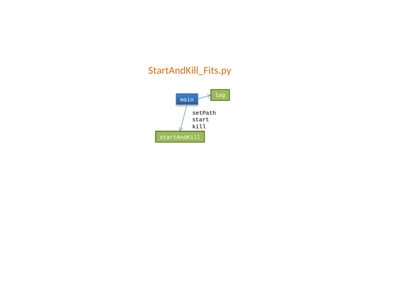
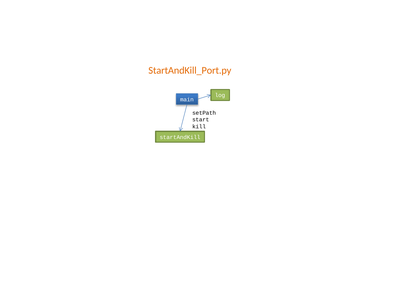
StartAndKill_Fits.py: StartAndKill_Fits.py -> StartAndKill_Port.py
